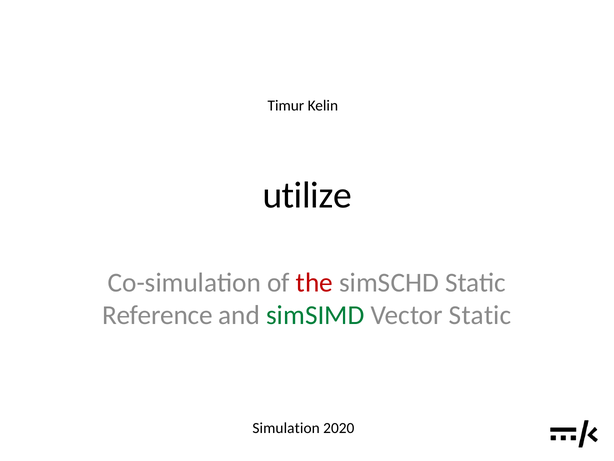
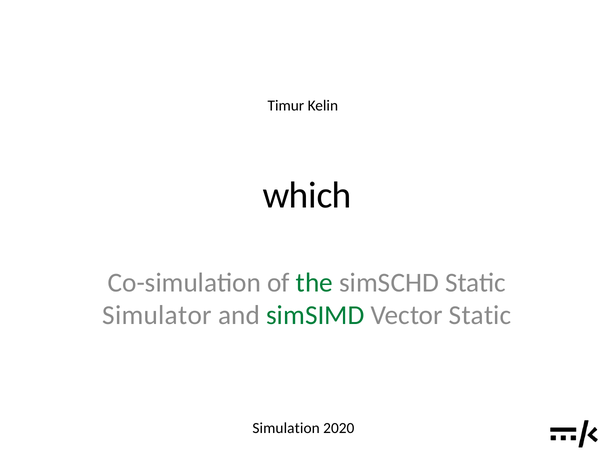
utilize: utilize -> which
the colour: red -> green
Reference: Reference -> Simulator
